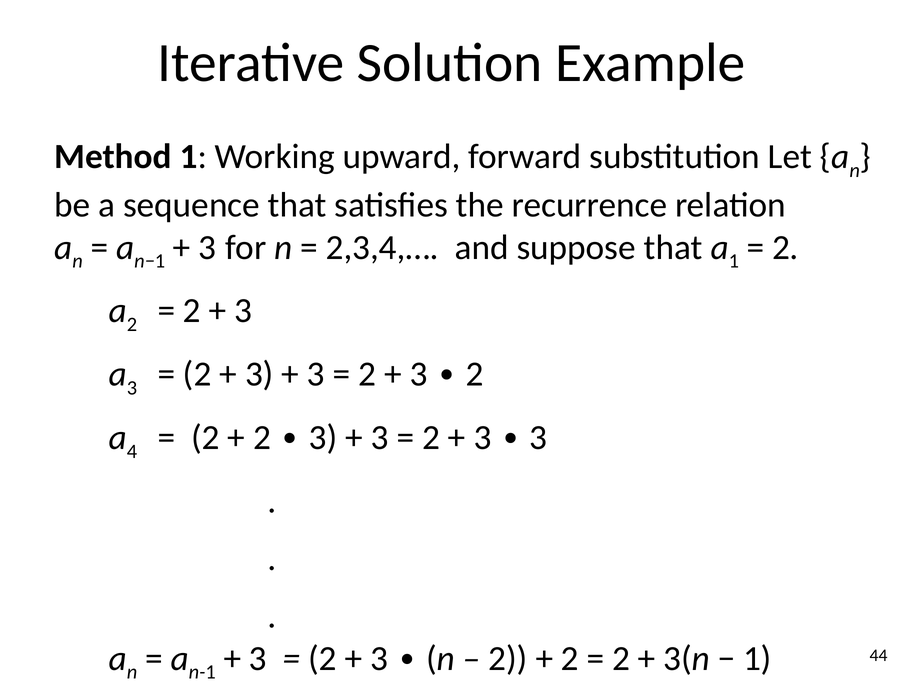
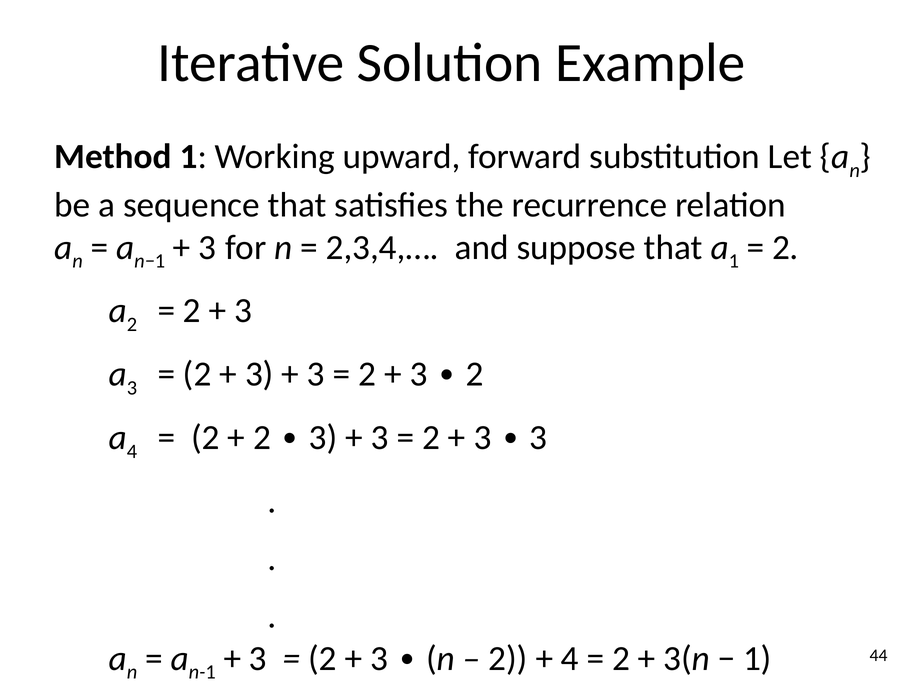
2 at (570, 658): 2 -> 4
